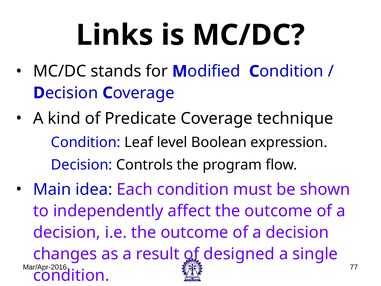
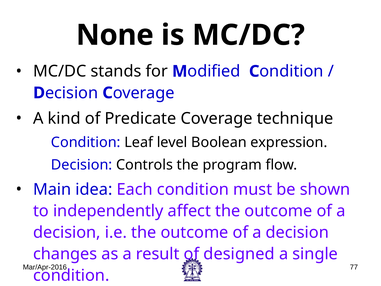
Links: Links -> None
